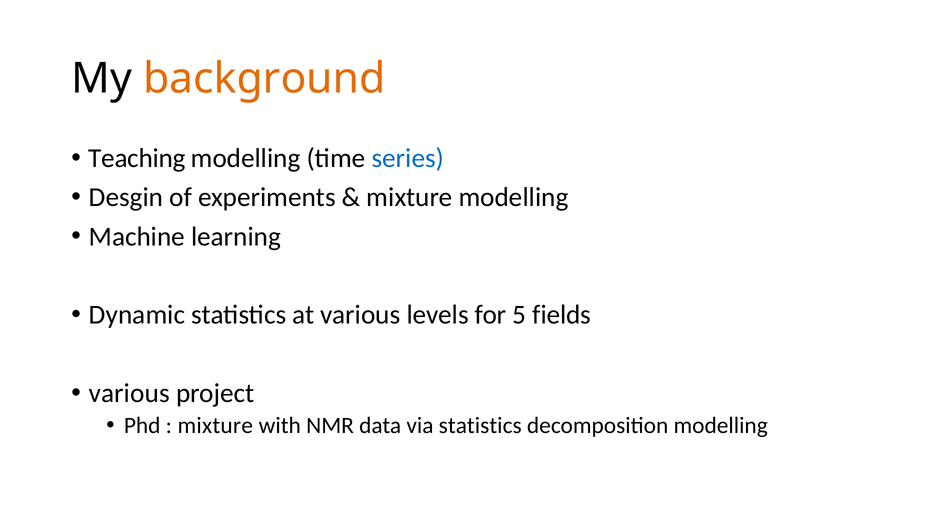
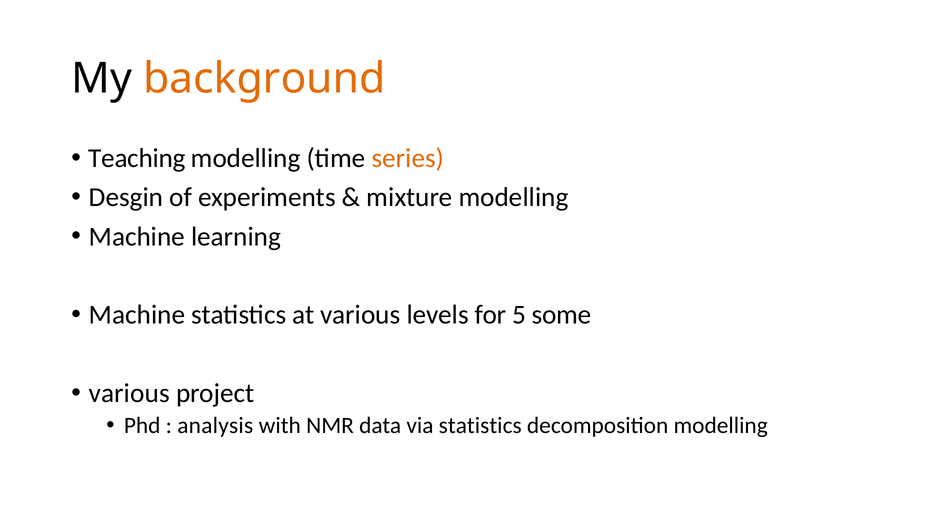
series colour: blue -> orange
Dynamic at (137, 315): Dynamic -> Machine
fields: fields -> some
mixture at (215, 426): mixture -> analysis
